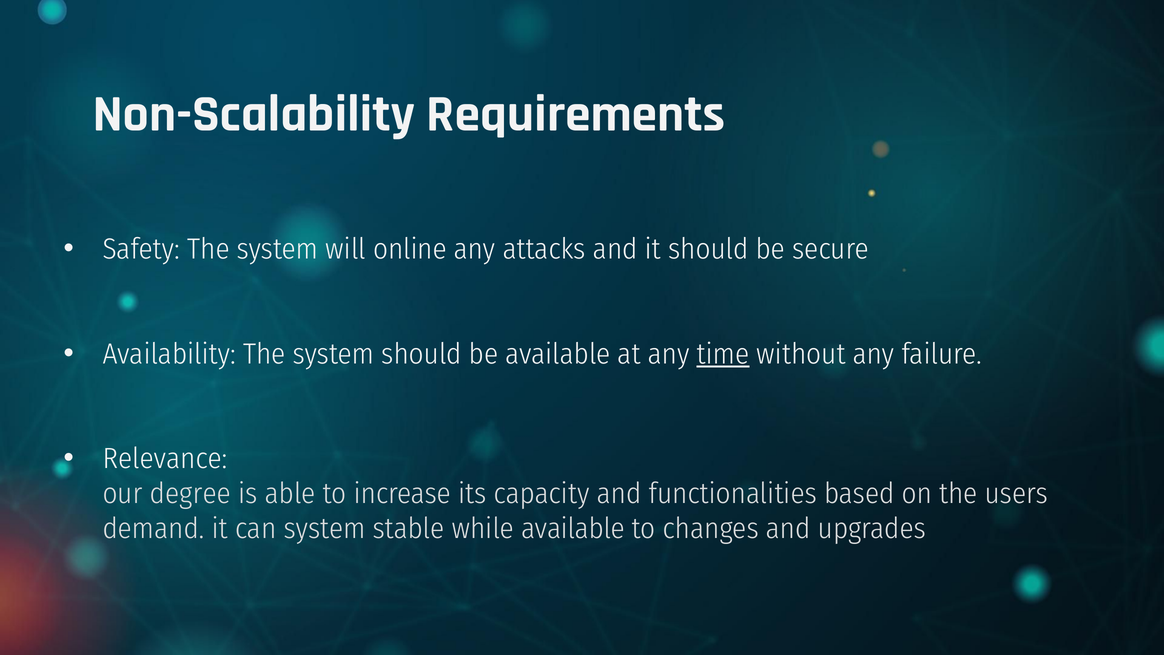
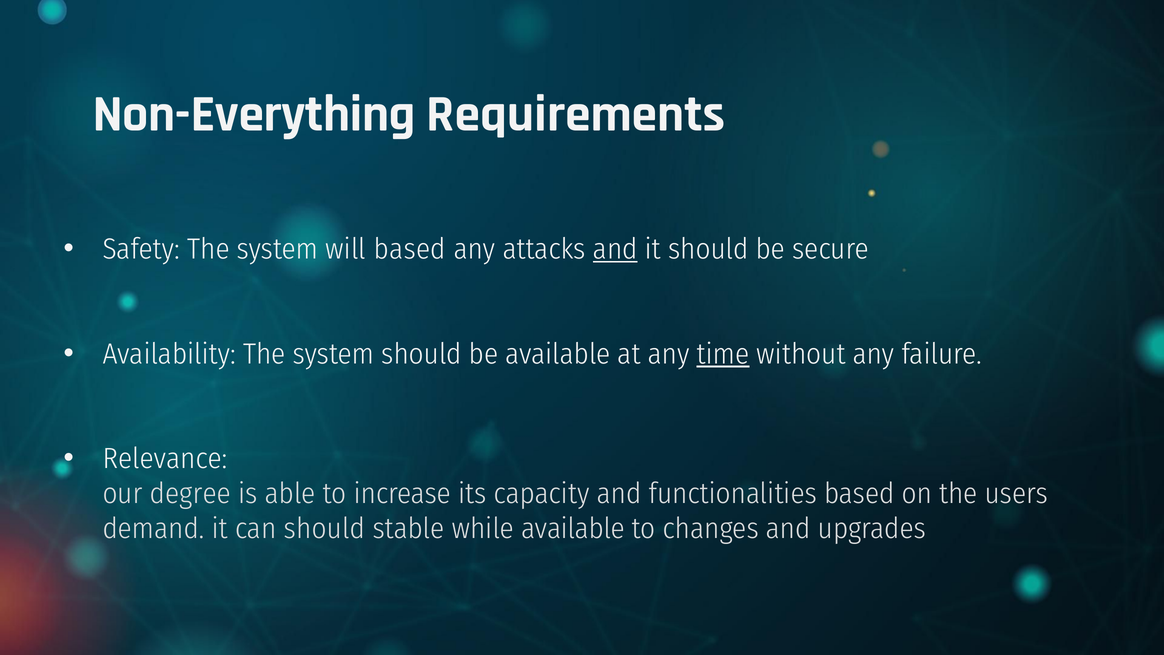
Non-Scalability: Non-Scalability -> Non-Everything
will online: online -> based
and at (615, 249) underline: none -> present
can system: system -> should
